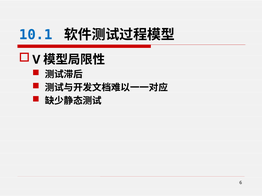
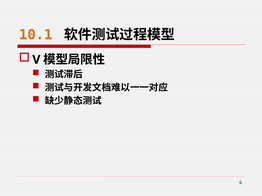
10.1 colour: blue -> orange
